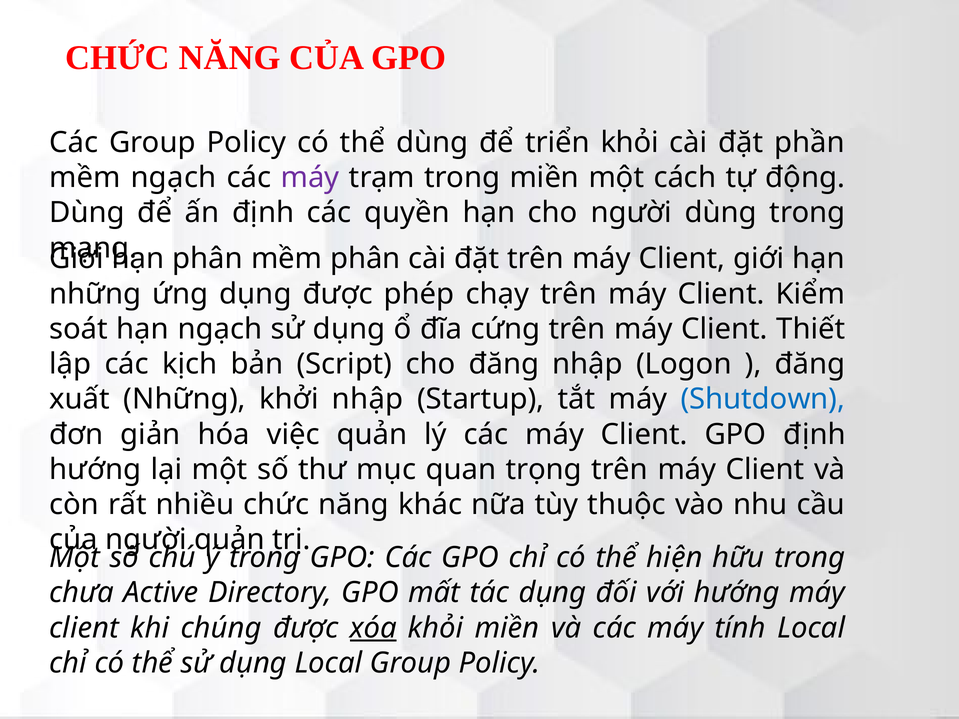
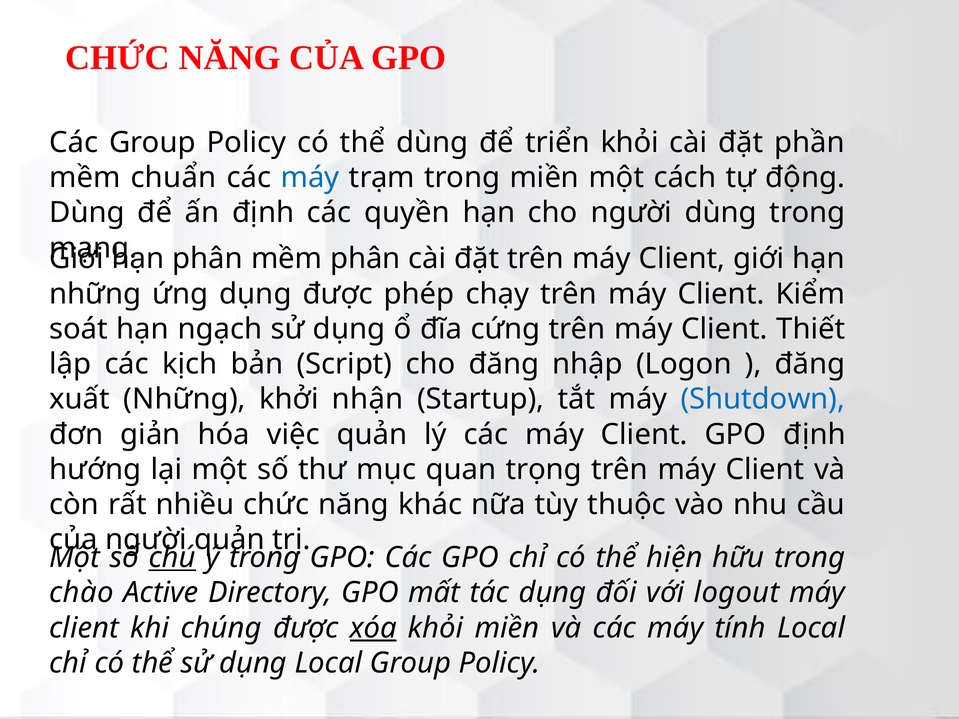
mềm ngạch: ngạch -> chuẩn
máy at (310, 178) colour: purple -> blue
khởi nhập: nhập -> nhận
chú underline: none -> present
chưa: chưa -> chào
với hướng: hướng -> logout
